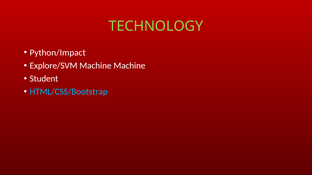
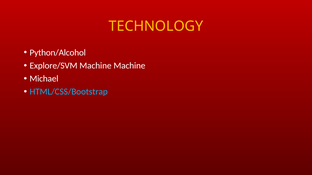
TECHNOLOGY colour: light green -> yellow
Python/Impact: Python/Impact -> Python/Alcohol
Student: Student -> Michael
